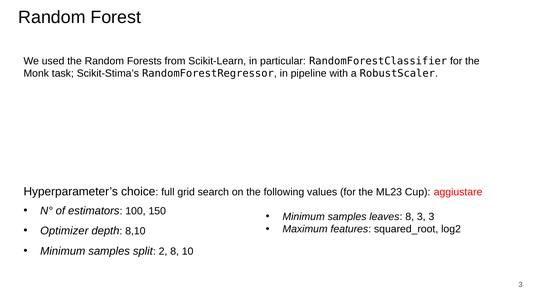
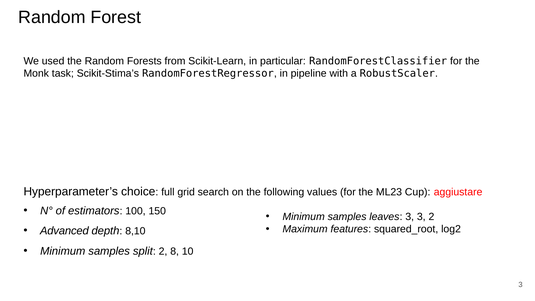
leaves 8: 8 -> 3
3 3: 3 -> 2
Optimizer: Optimizer -> Advanced
